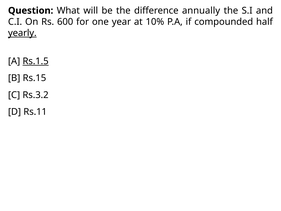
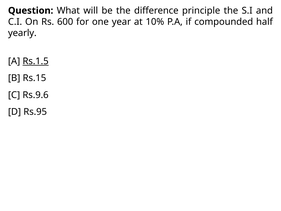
annually: annually -> principle
yearly underline: present -> none
Rs.3.2: Rs.3.2 -> Rs.9.6
Rs.11: Rs.11 -> Rs.95
